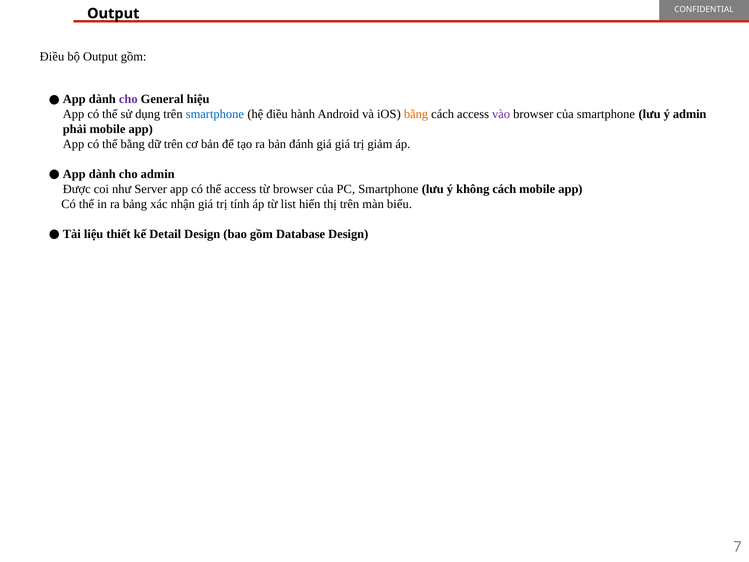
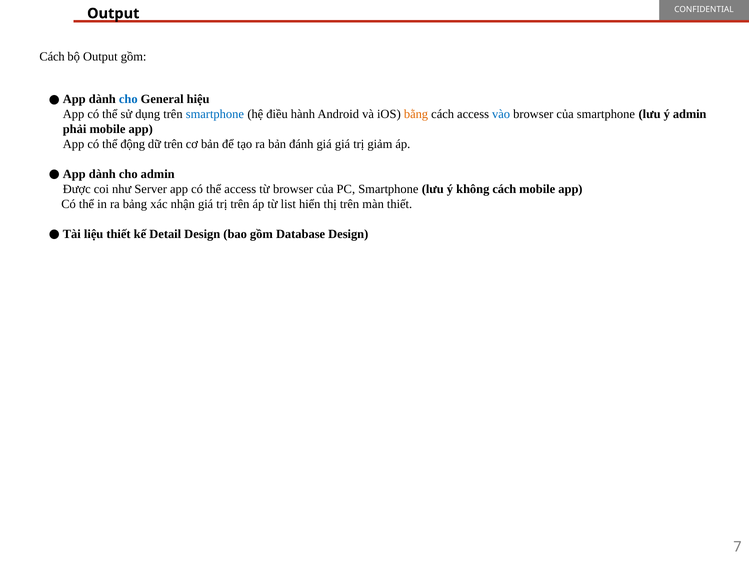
Điều at (52, 57): Điều -> Cách
cho at (128, 99) colour: purple -> blue
vào colour: purple -> blue
thể bằng: bằng -> động
trị tính: tính -> trên
màn biểu: biểu -> thiết
